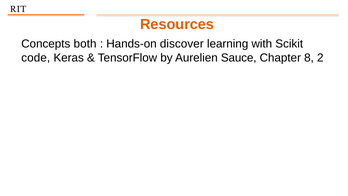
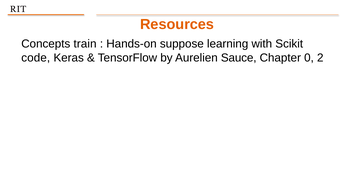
both: both -> train
discover: discover -> suppose
8: 8 -> 0
